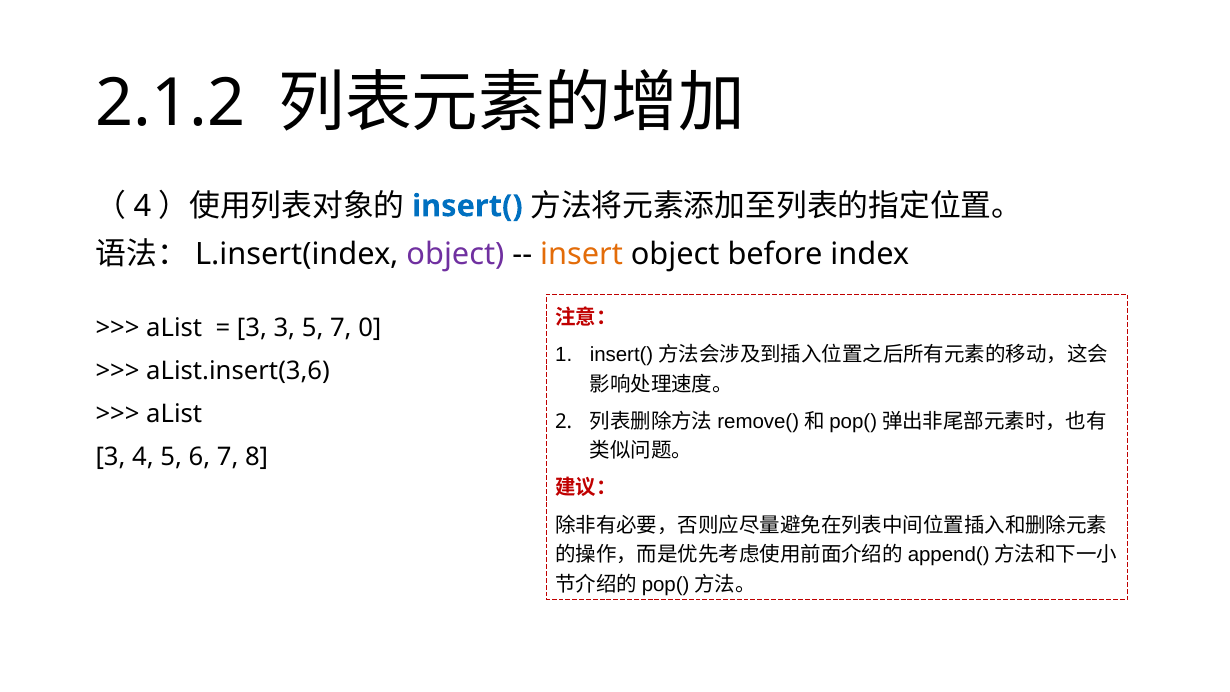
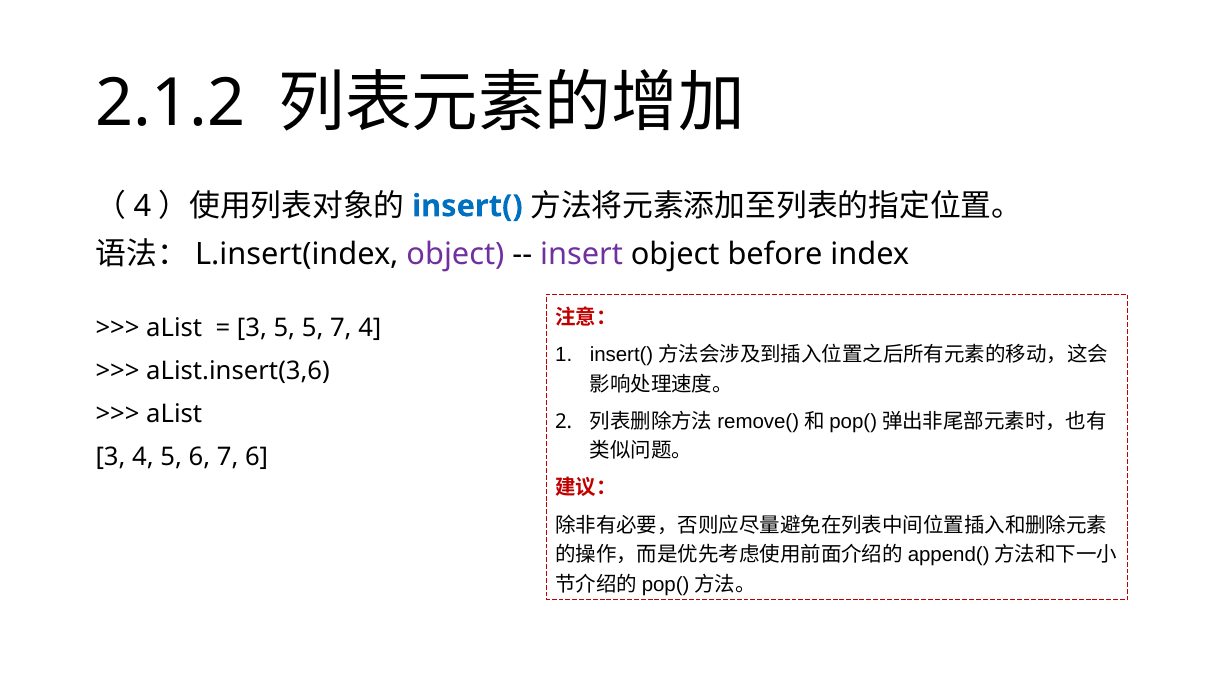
insert colour: orange -> purple
3 3: 3 -> 5
7 0: 0 -> 4
7 8: 8 -> 6
